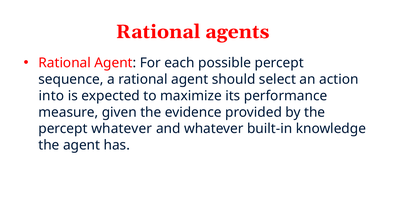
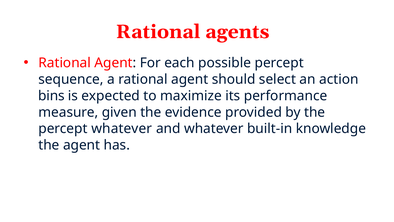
into: into -> bins
